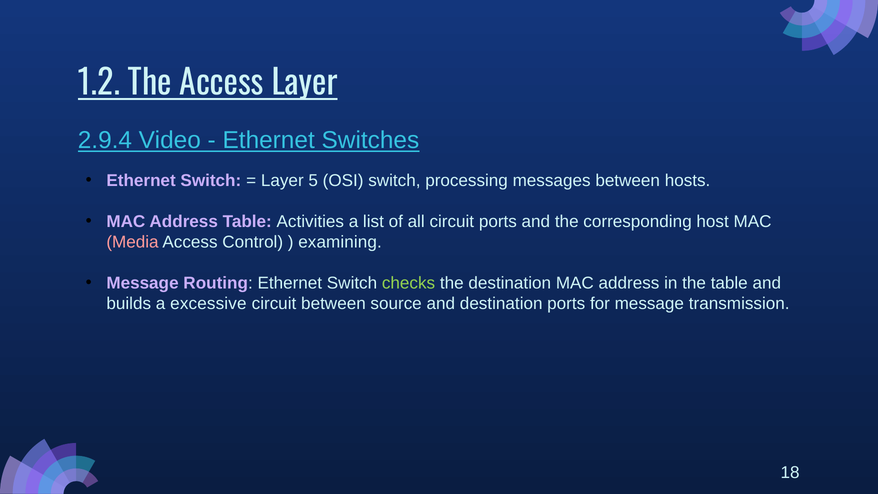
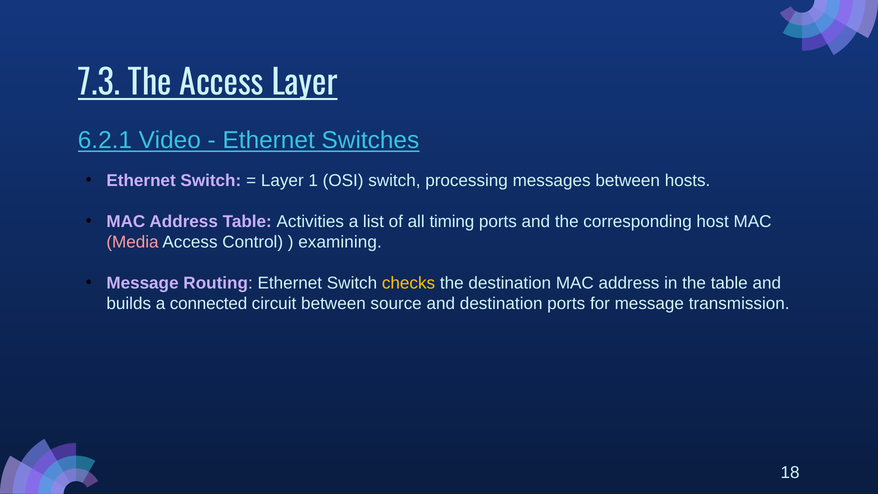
1.2: 1.2 -> 7.3
2.9.4: 2.9.4 -> 6.2.1
5: 5 -> 1
all circuit: circuit -> timing
checks colour: light green -> yellow
excessive: excessive -> connected
